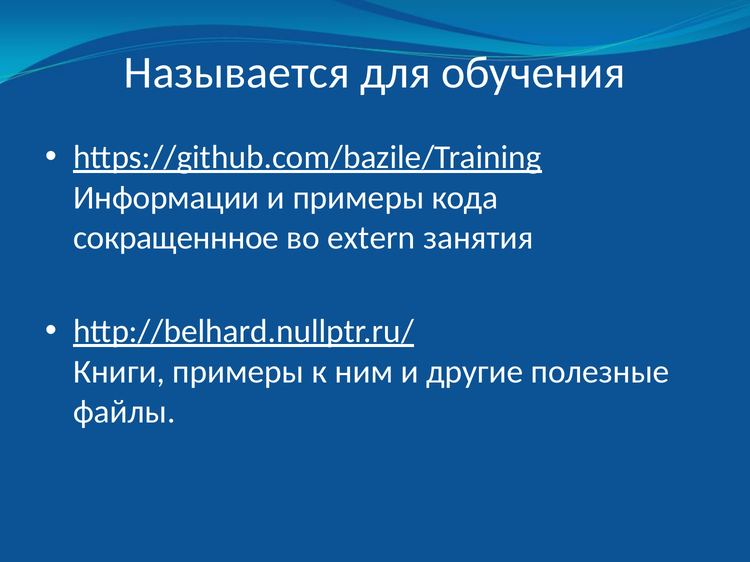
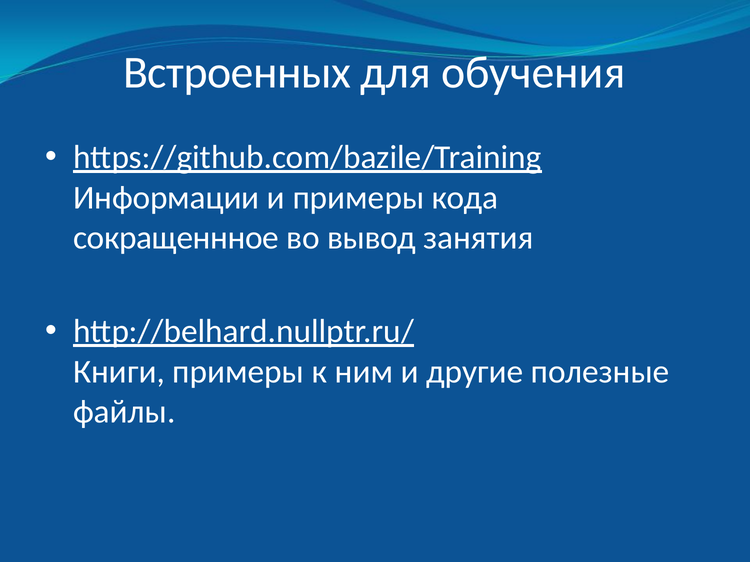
Называется: Называется -> Встроенных
extern: extern -> вывод
